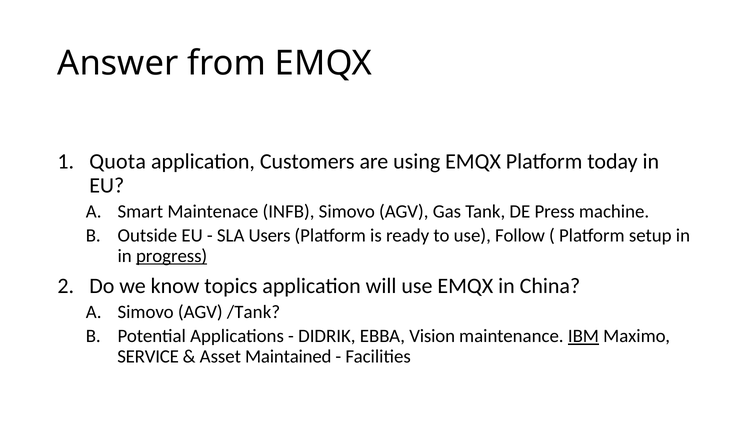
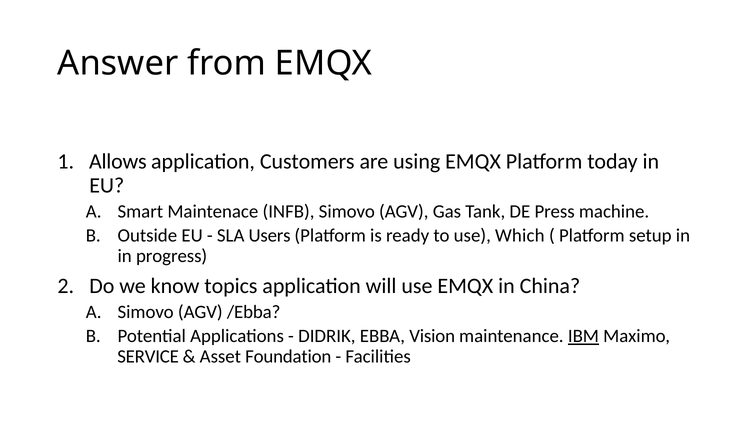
Quota: Quota -> Allows
Follow: Follow -> Which
progress underline: present -> none
/Tank: /Tank -> /Ebba
Maintained: Maintained -> Foundation
